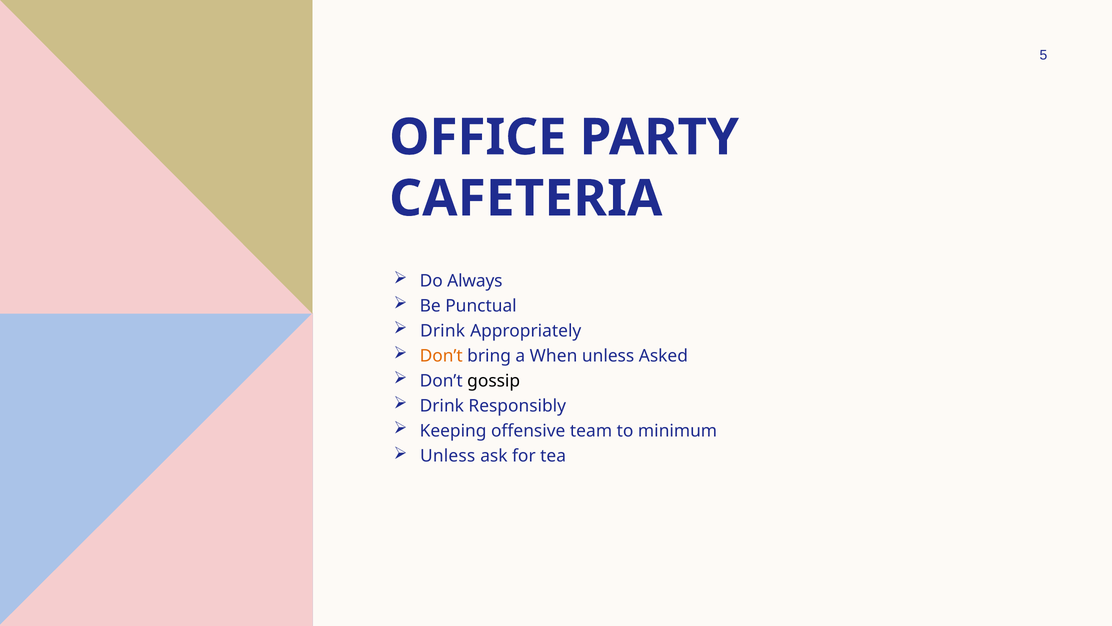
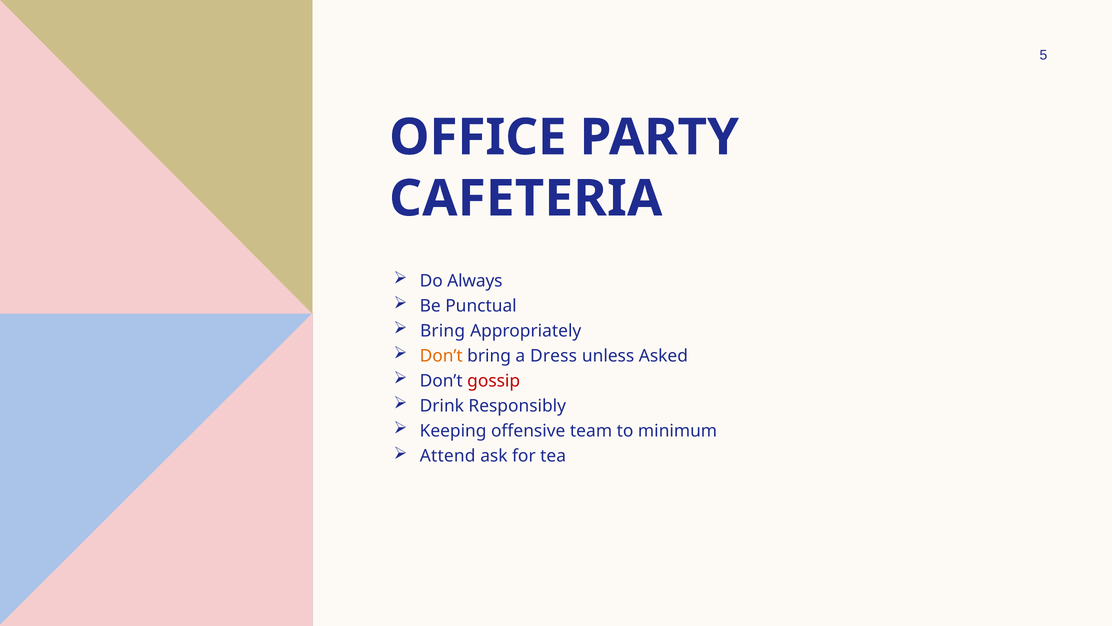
Drink at (443, 331): Drink -> Bring
When: When -> Dress
gossip colour: black -> red
Unless at (448, 456): Unless -> Attend
